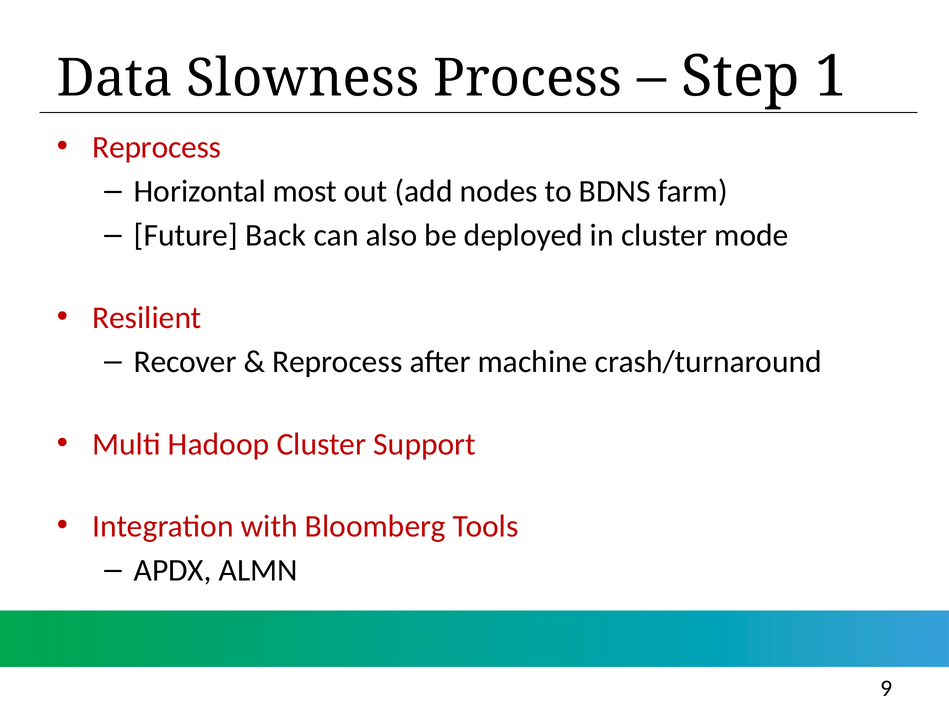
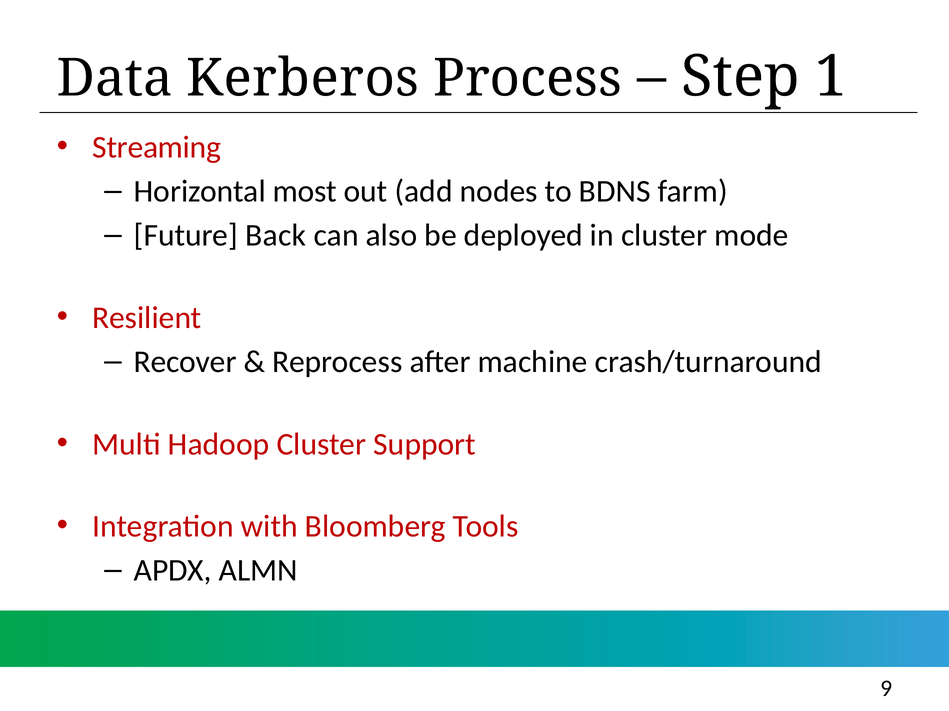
Slowness: Slowness -> Kerberos
Reprocess at (157, 147): Reprocess -> Streaming
